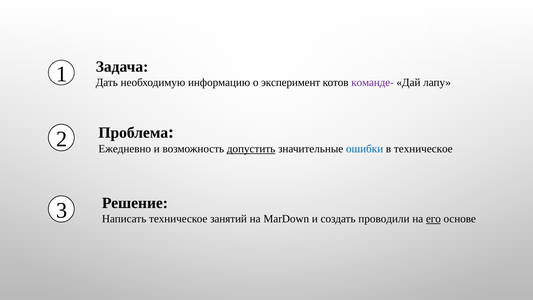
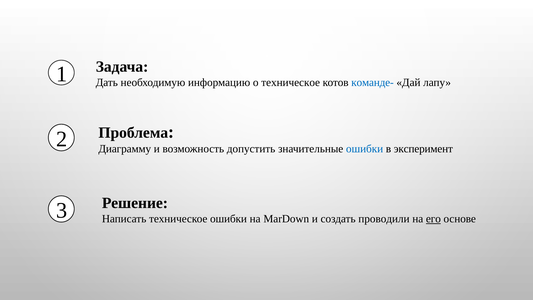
о эксперимент: эксперимент -> техническое
команде- colour: purple -> blue
Ежедневно: Ежедневно -> Диаграмму
допустить underline: present -> none
в техническое: техническое -> эксперимент
техническое занятий: занятий -> ошибки
